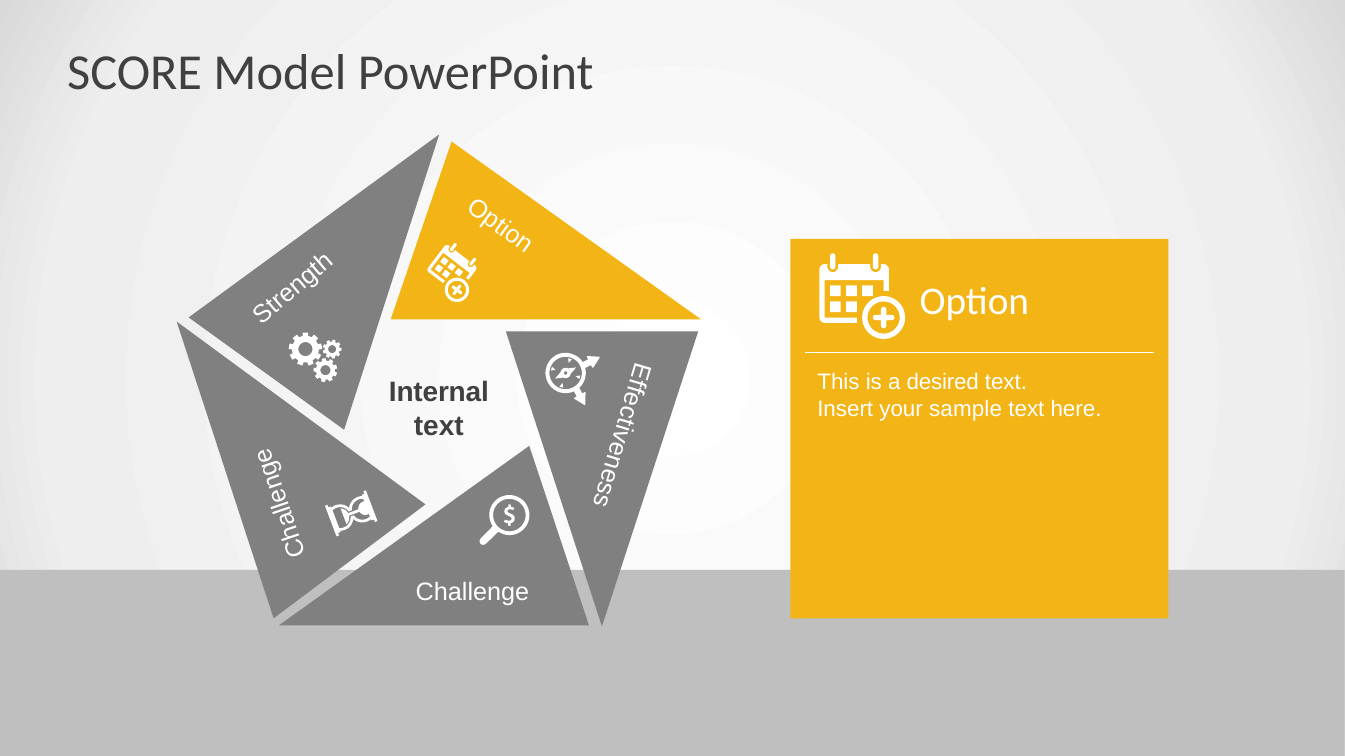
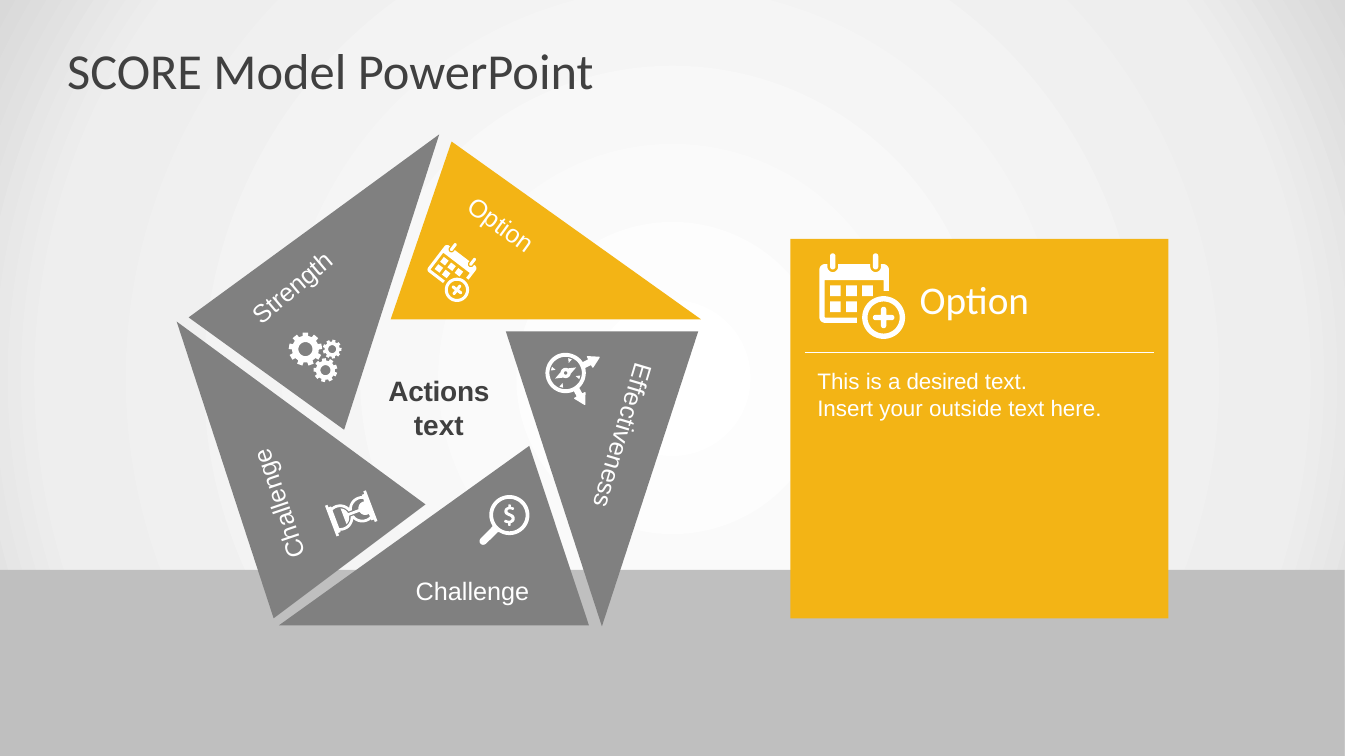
Internal: Internal -> Actions
sample: sample -> outside
